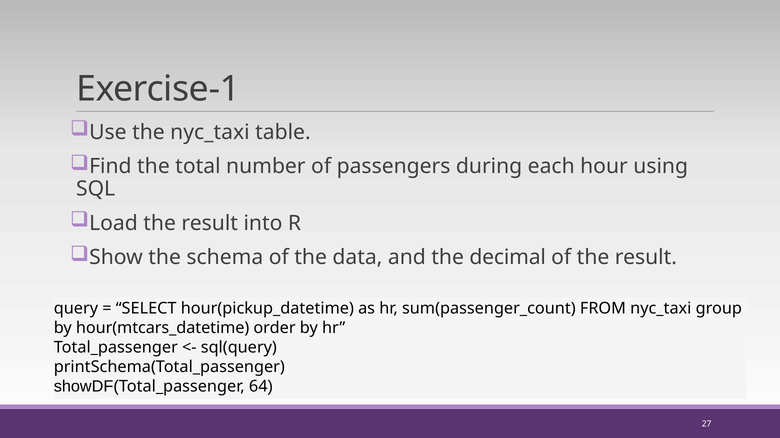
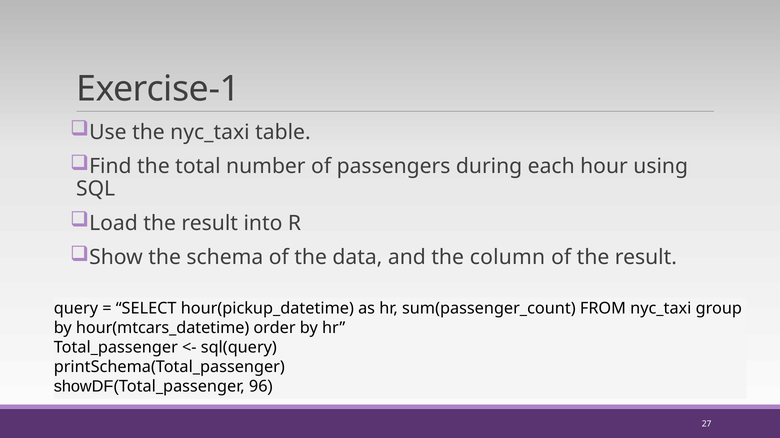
decimal: decimal -> column
64: 64 -> 96
